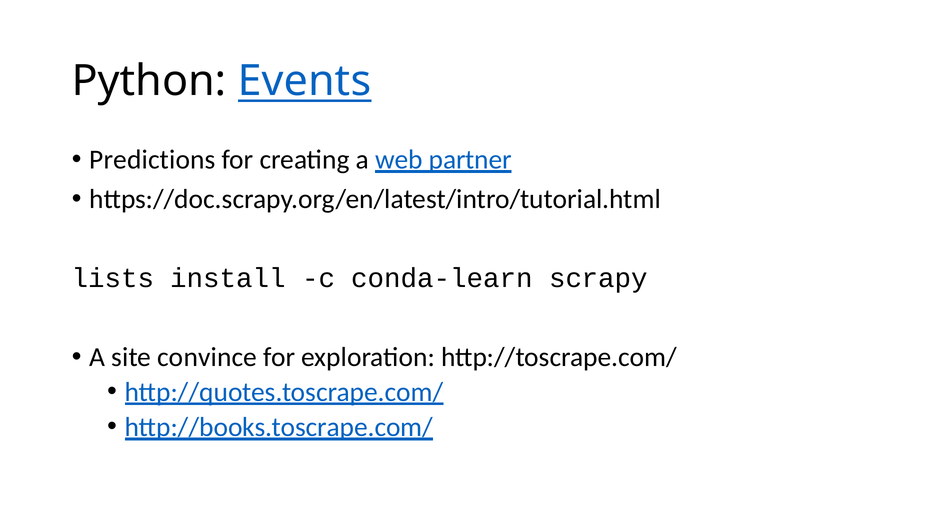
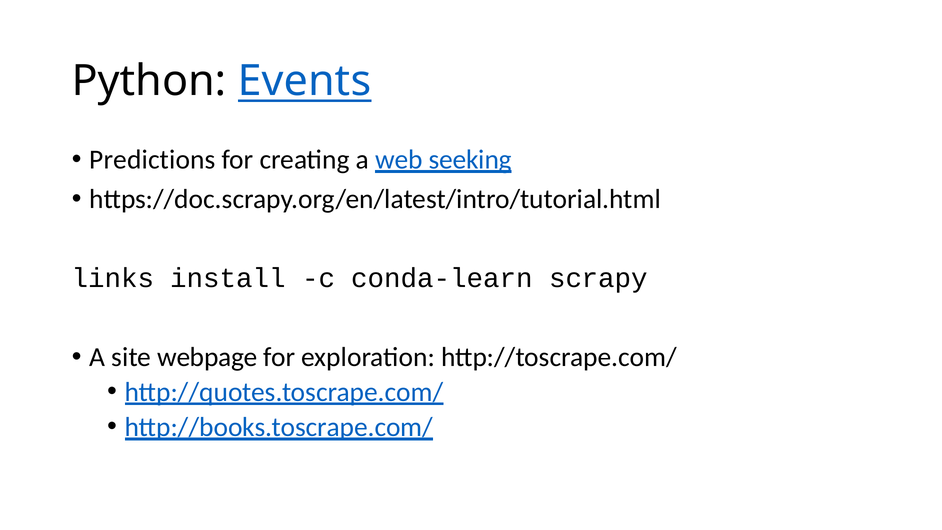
partner: partner -> seeking
lists: lists -> links
convince: convince -> webpage
